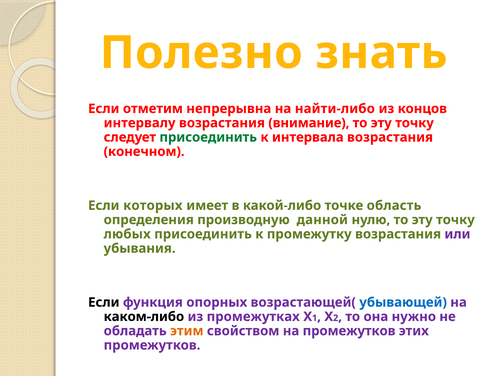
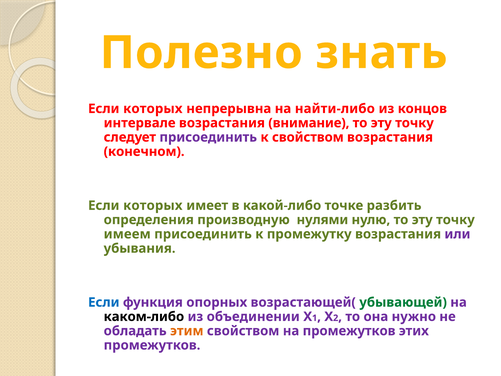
отметим at (153, 109): отметим -> которых
интервалу: интервалу -> интервале
присоединить at (208, 137) colour: green -> purple
к интервала: интервала -> свойством
область: область -> разбить
данной: данной -> нулями
любых: любых -> имеем
Если at (104, 302) colour: black -> blue
убывающей colour: blue -> green
промежутках: промежутках -> объединении
